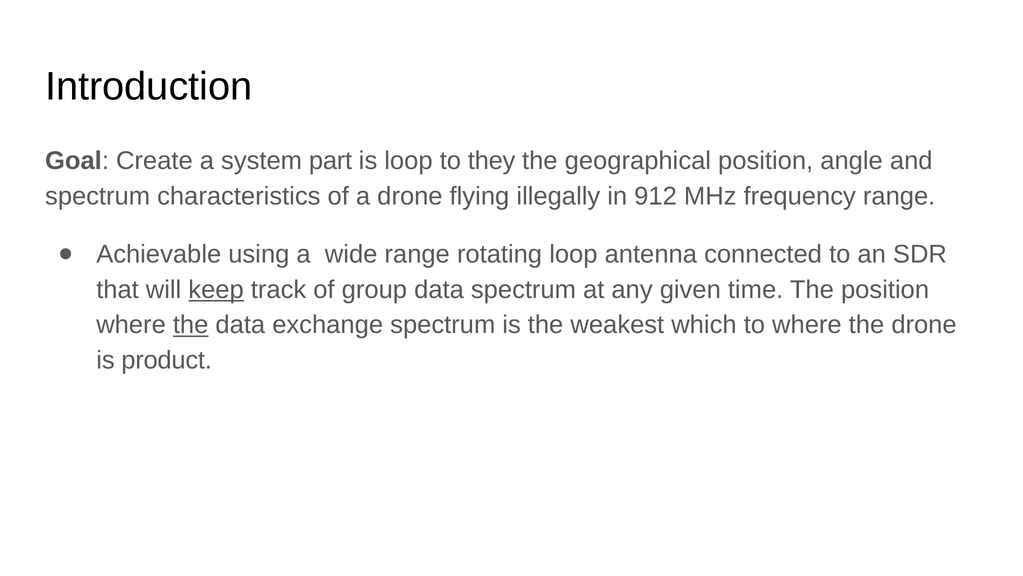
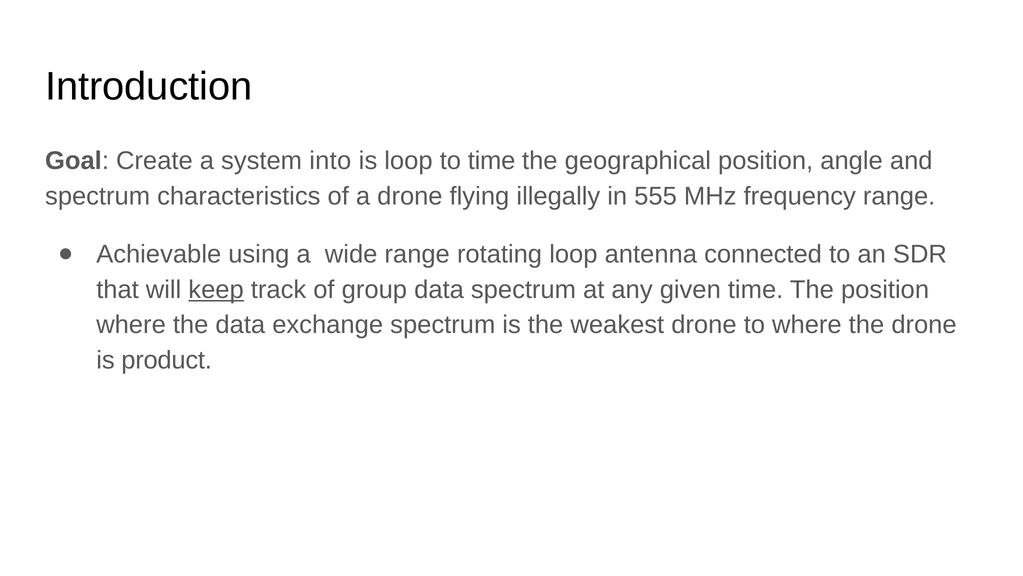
part: part -> into
to they: they -> time
912: 912 -> 555
the at (191, 325) underline: present -> none
weakest which: which -> drone
